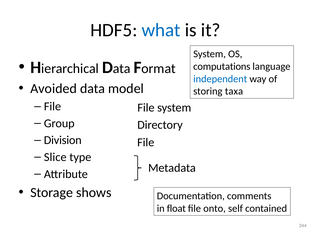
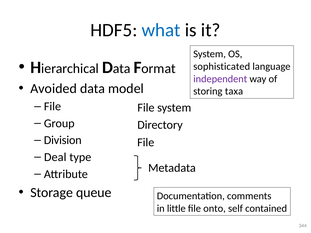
computations: computations -> sophisticated
independent colour: blue -> purple
Slice: Slice -> Deal
shows: shows -> queue
float: float -> little
